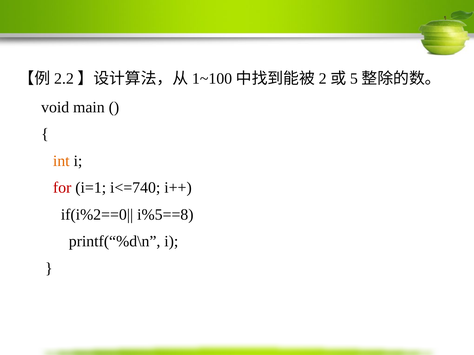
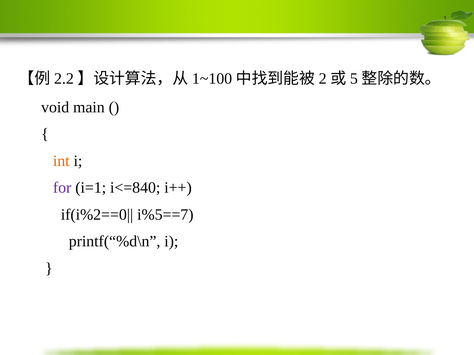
for colour: red -> purple
i<=740: i<=740 -> i<=840
i%5==8: i%5==8 -> i%5==7
